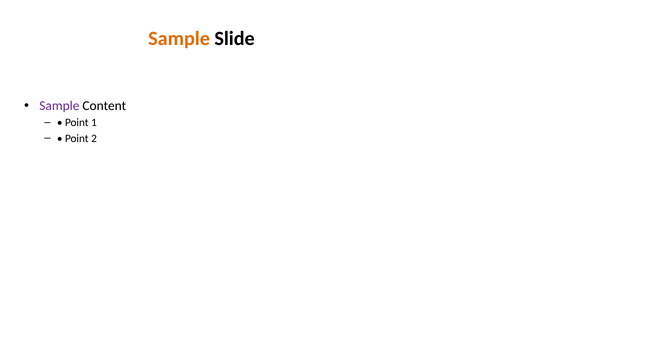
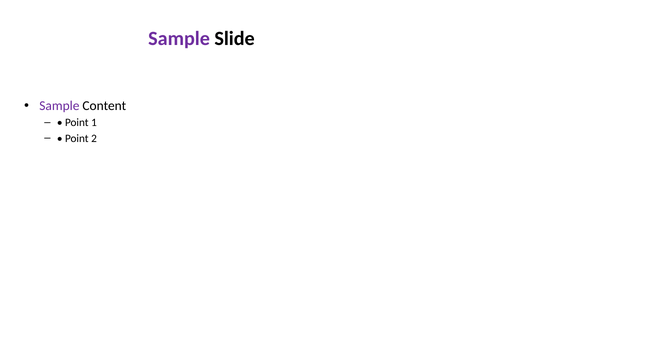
Sample at (179, 39) colour: orange -> purple
